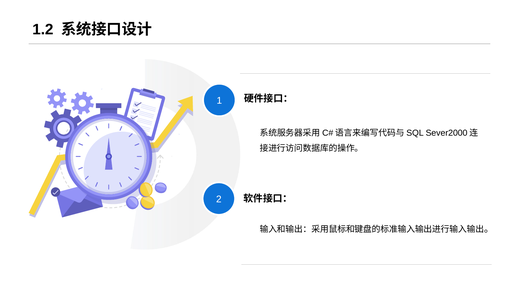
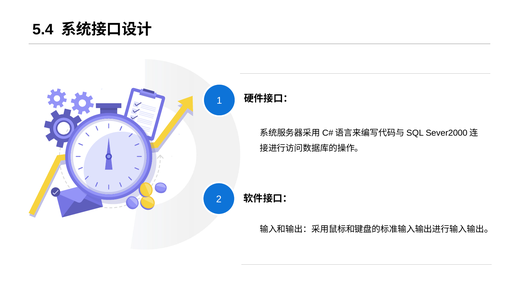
1.2: 1.2 -> 5.4
